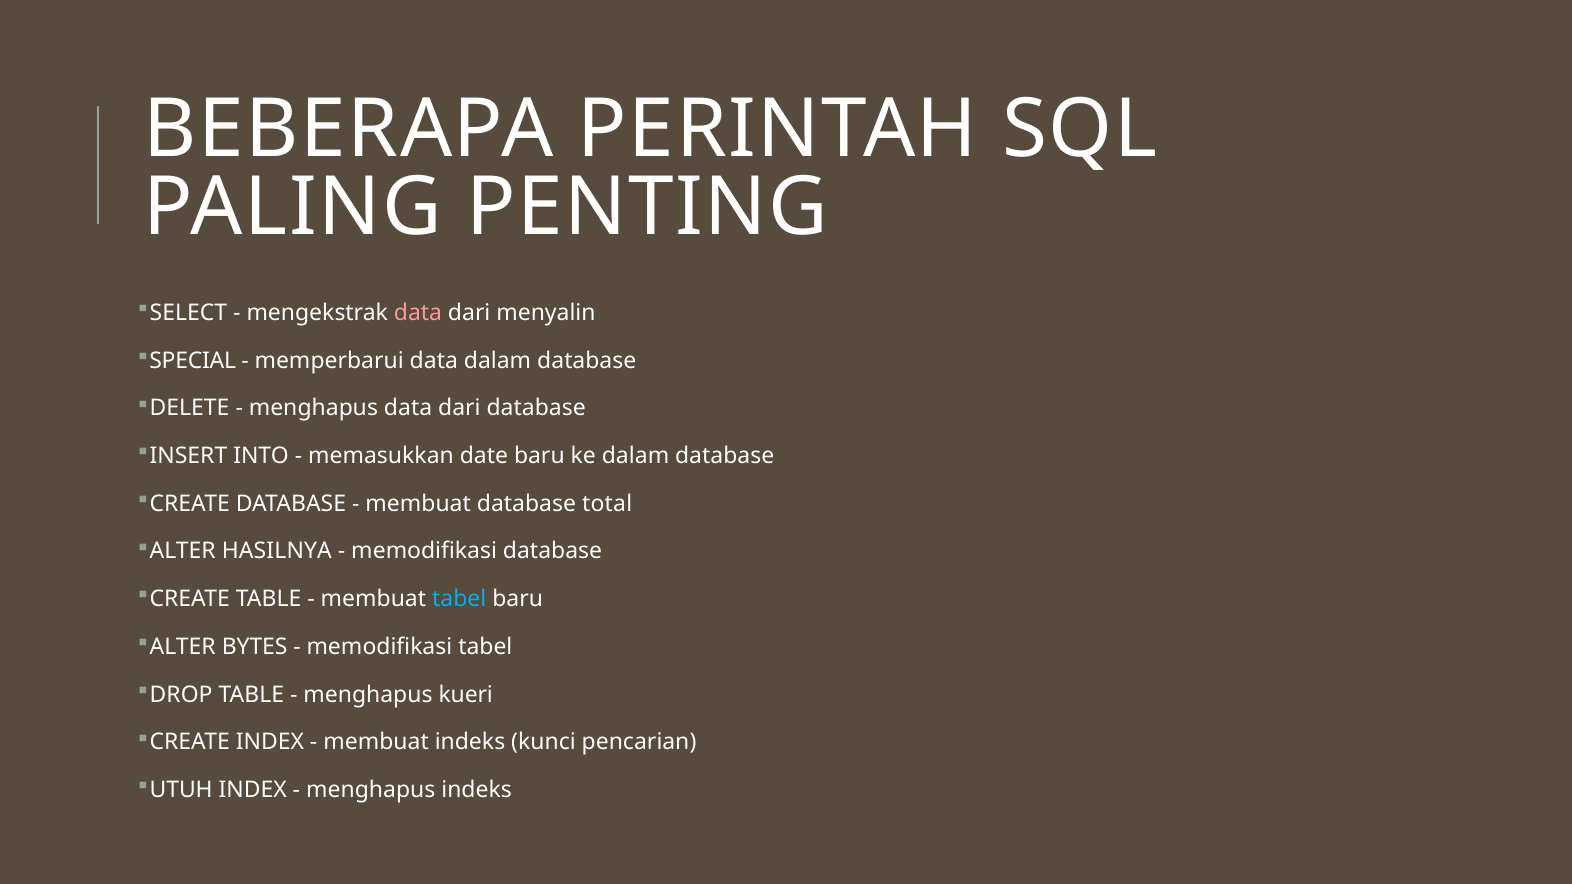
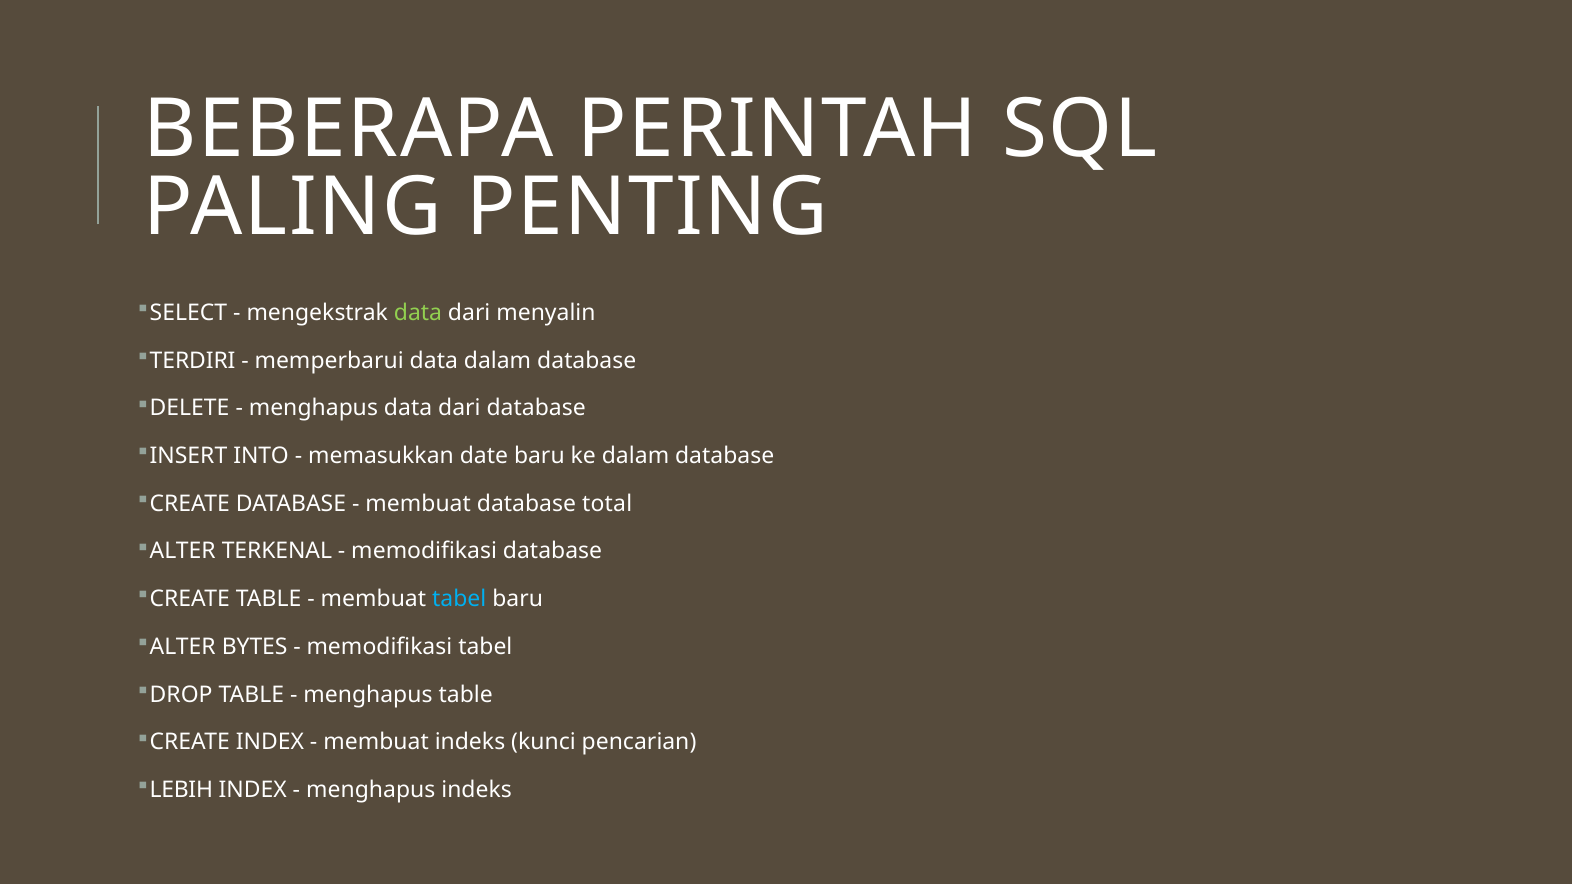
data at (418, 313) colour: pink -> light green
SPECIAL: SPECIAL -> TERDIRI
HASILNYA: HASILNYA -> TERKENAL
menghapus kueri: kueri -> table
UTUH: UTUH -> LEBIH
